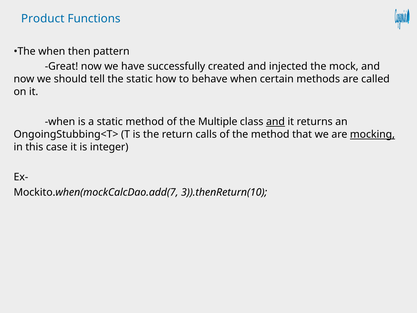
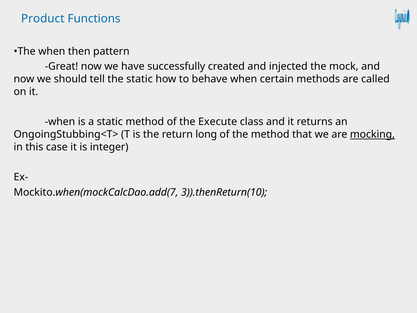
Multiple: Multiple -> Execute
and at (275, 122) underline: present -> none
calls: calls -> long
